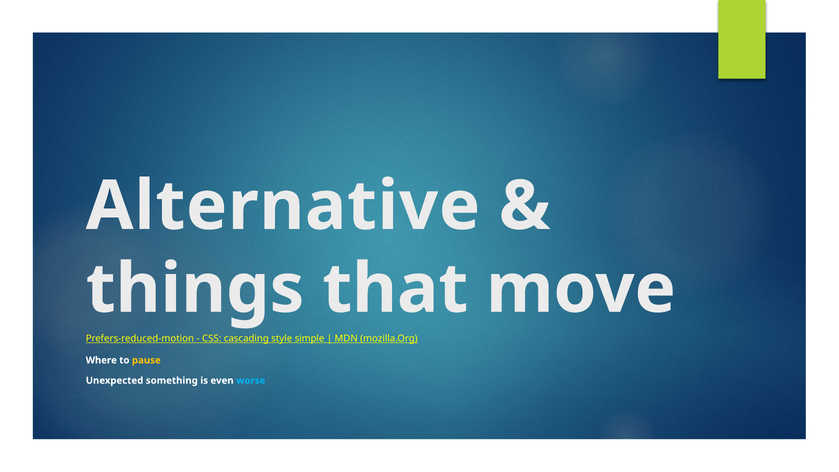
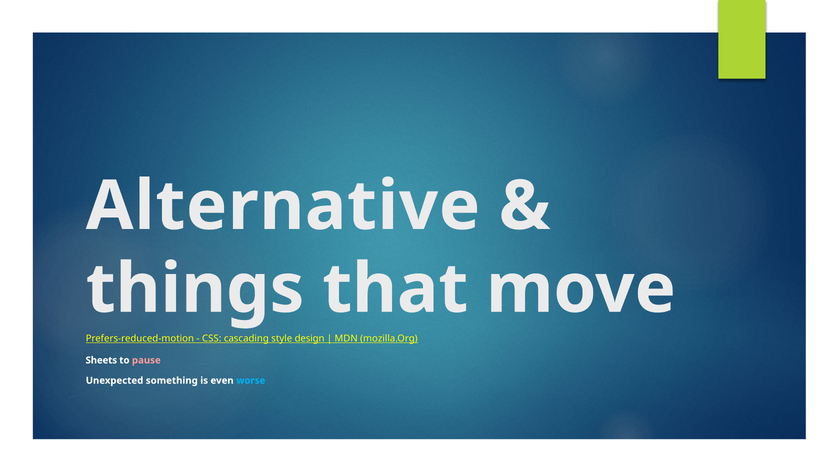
simple: simple -> design
Where: Where -> Sheets
pause colour: yellow -> pink
